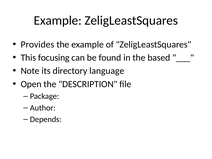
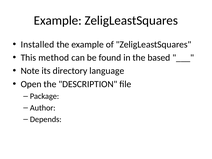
Provides: Provides -> Installed
focusing: focusing -> method
